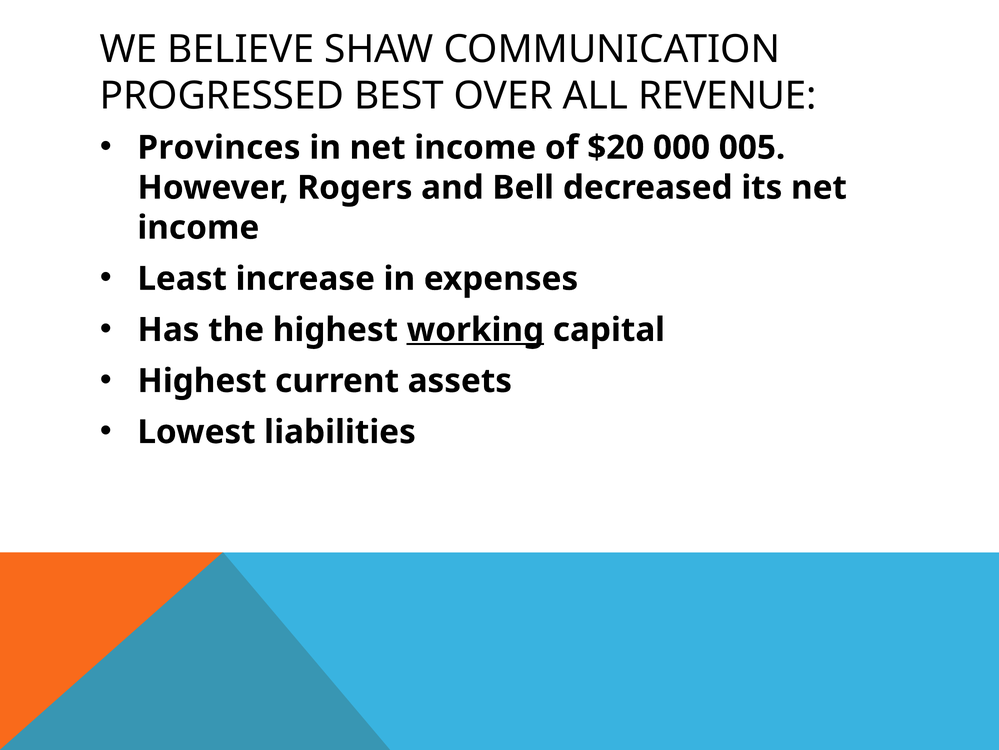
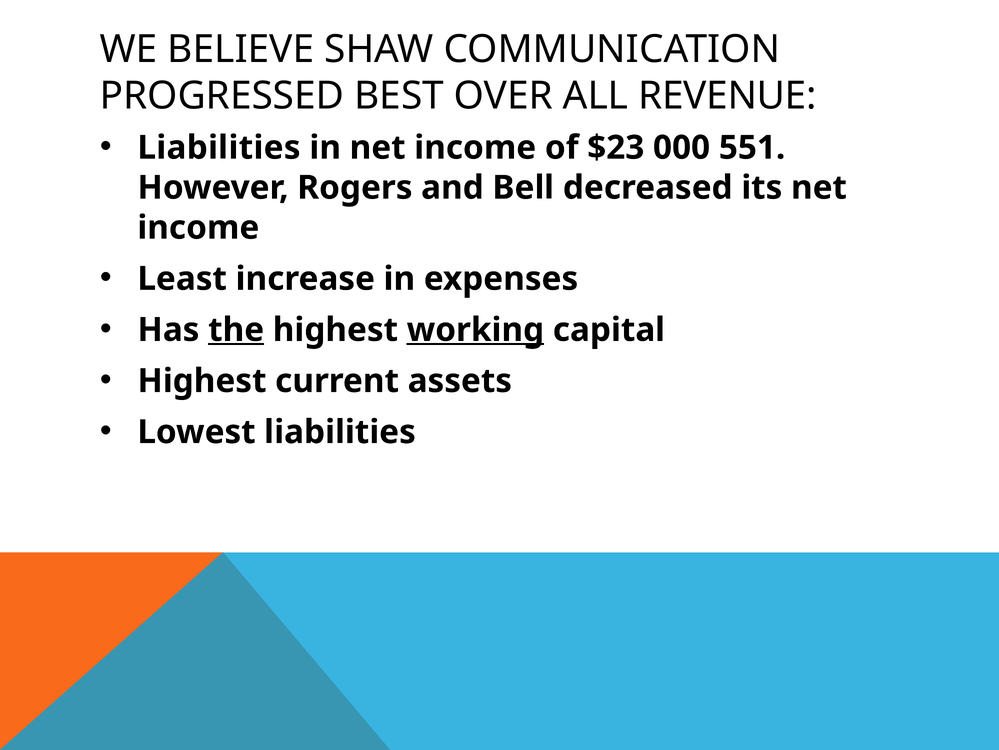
Provinces at (219, 148): Provinces -> Liabilities
$20: $20 -> $23
005: 005 -> 551
the underline: none -> present
